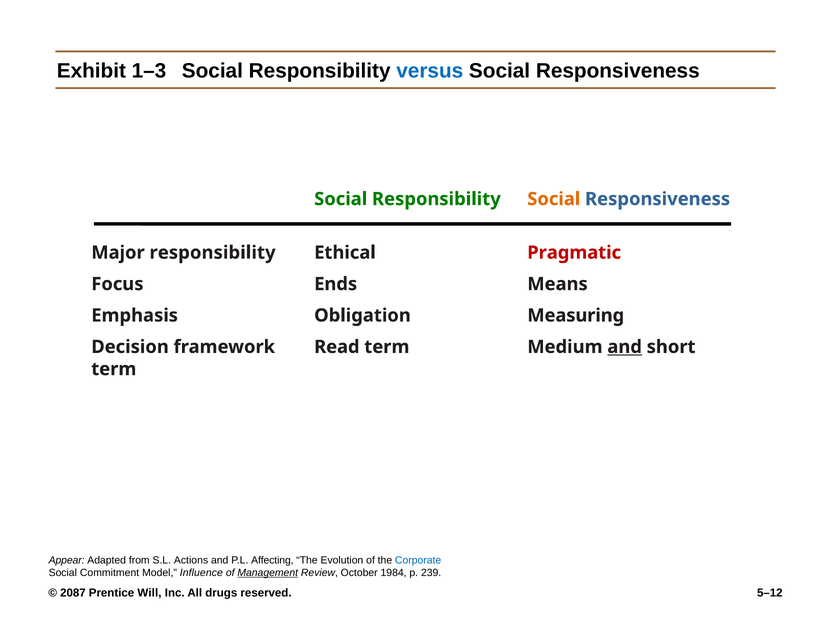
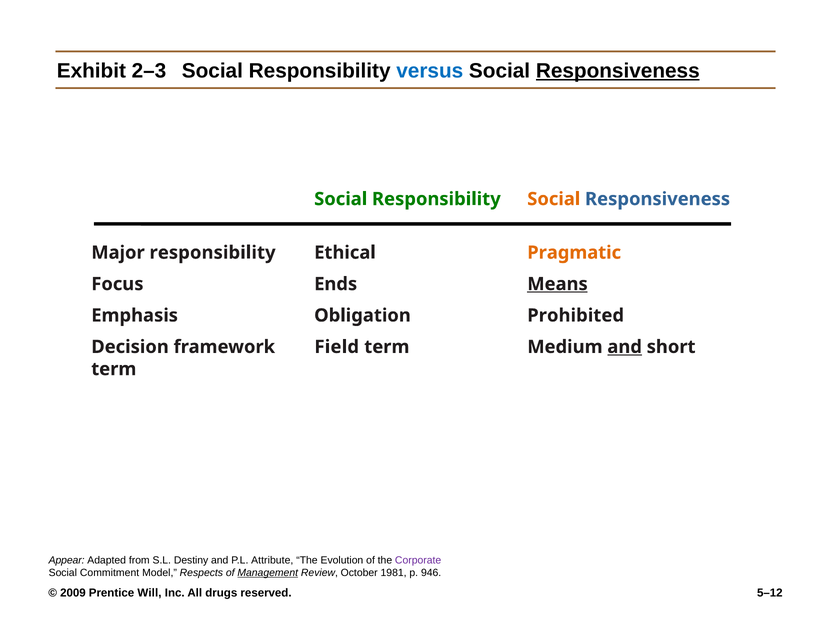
1–3: 1–3 -> 2–3
Responsiveness at (618, 71) underline: none -> present
Pragmatic colour: red -> orange
Means underline: none -> present
Measuring: Measuring -> Prohibited
Read: Read -> Field
Actions: Actions -> Destiny
Affecting: Affecting -> Attribute
Corporate colour: blue -> purple
Influence: Influence -> Respects
1984: 1984 -> 1981
239: 239 -> 946
2087: 2087 -> 2009
